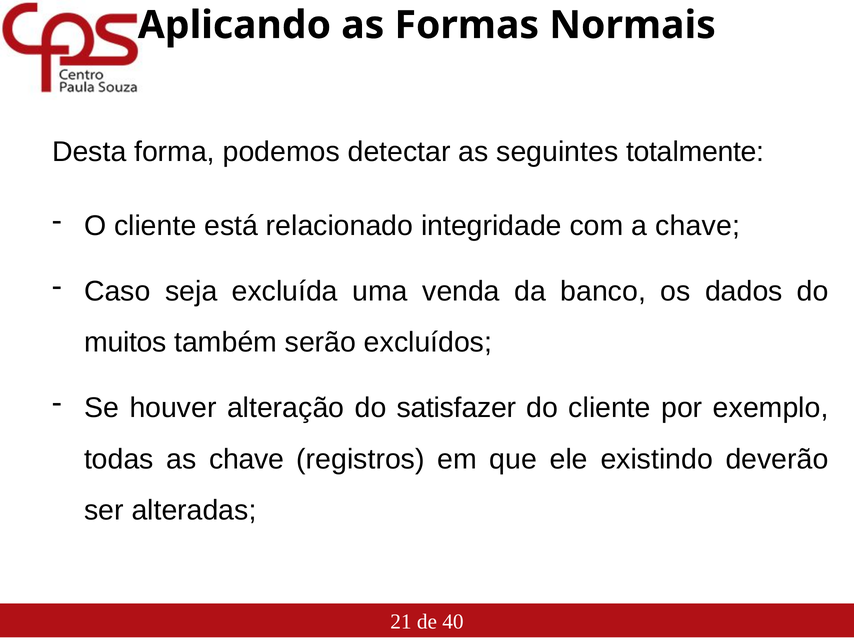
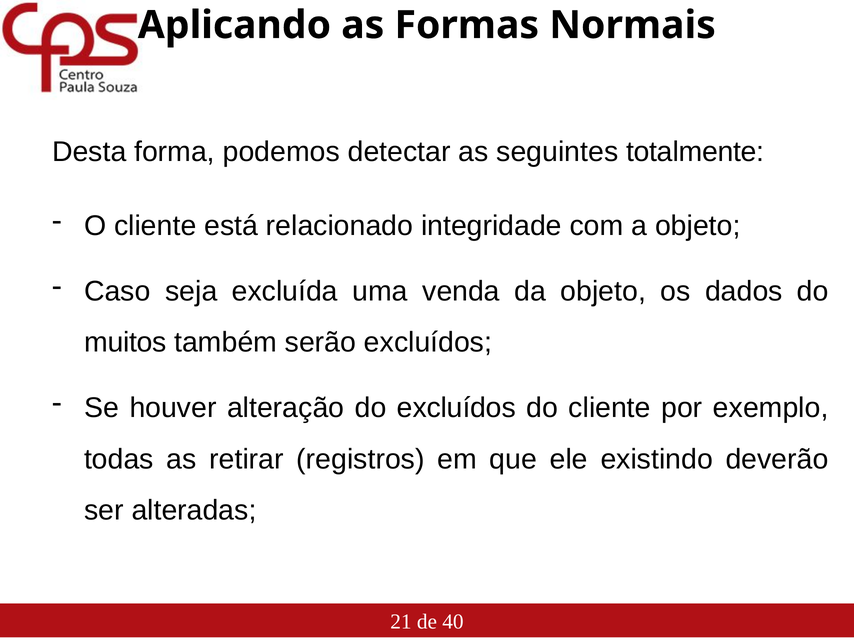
a chave: chave -> objeto
da banco: banco -> objeto
do satisfazer: satisfazer -> excluídos
as chave: chave -> retirar
